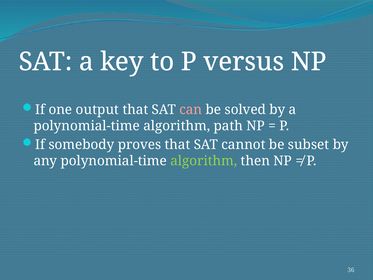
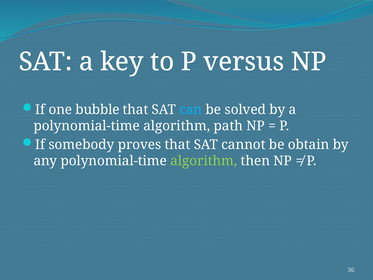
output: output -> bubble
can colour: pink -> light blue
subset: subset -> obtain
